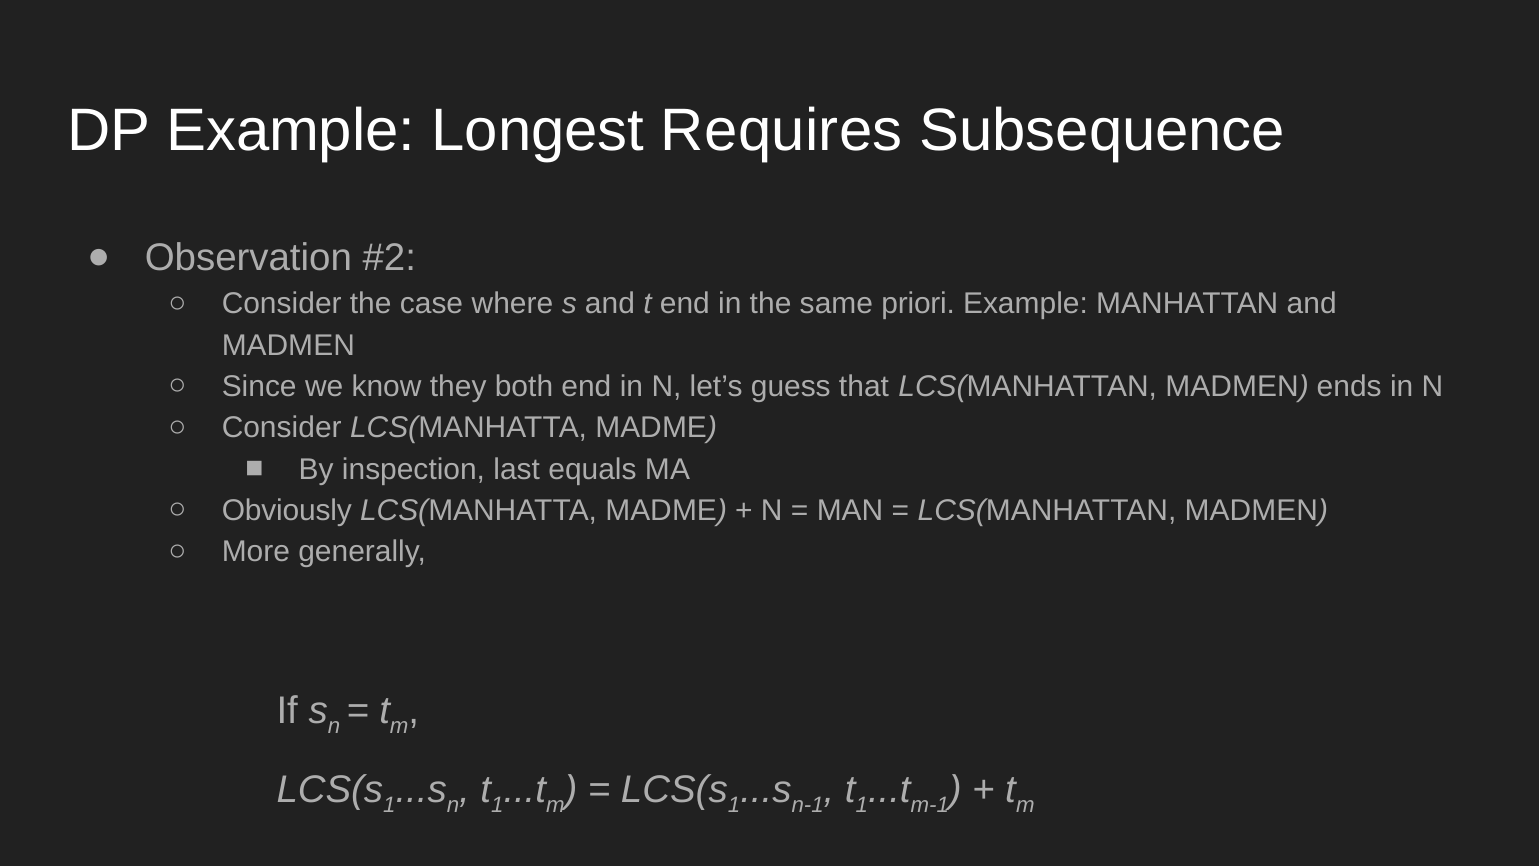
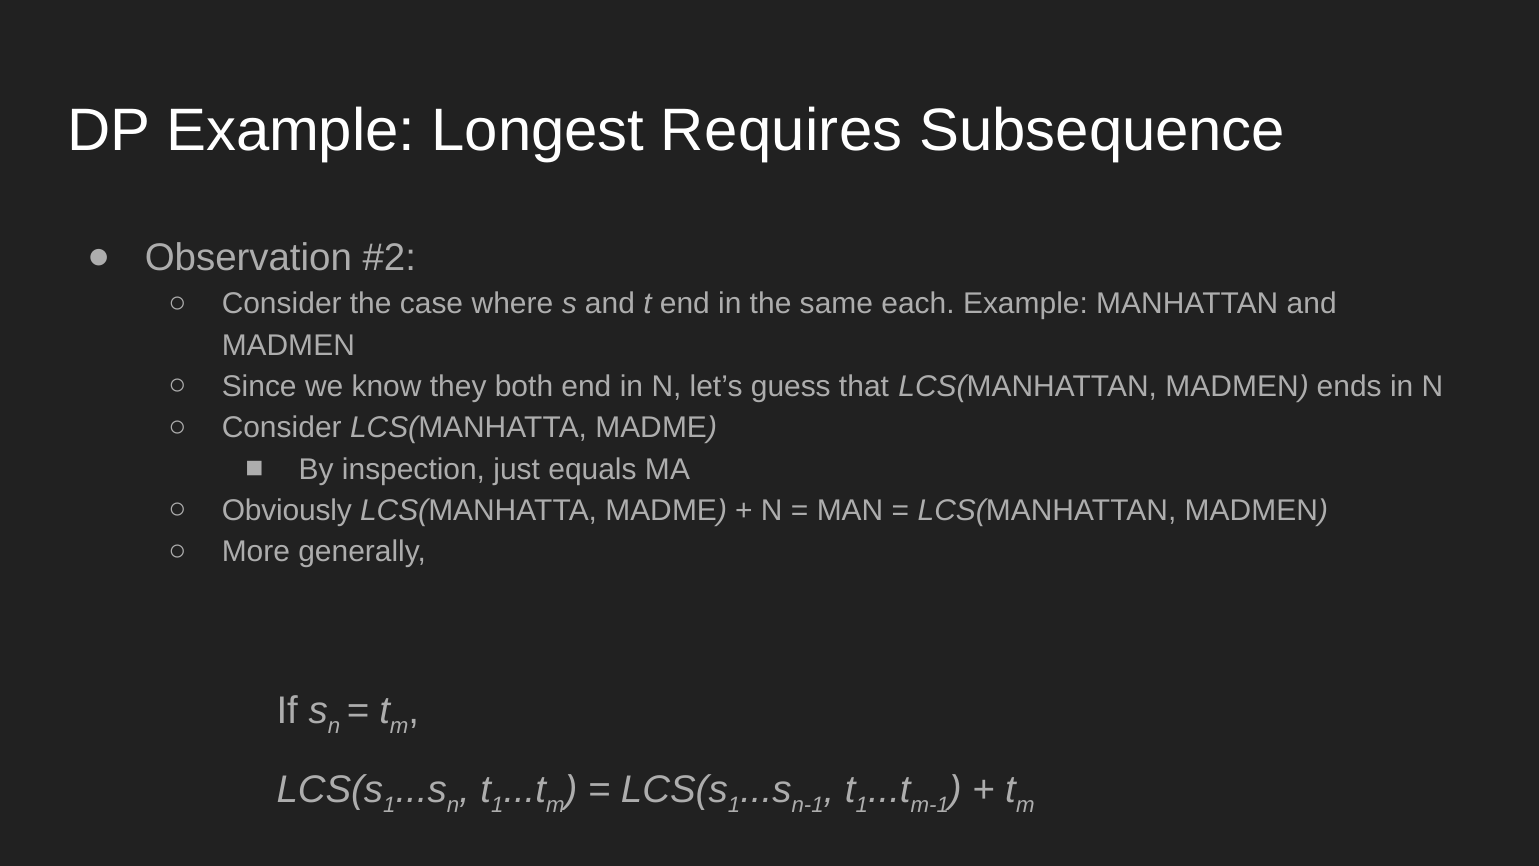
priori: priori -> each
last: last -> just
